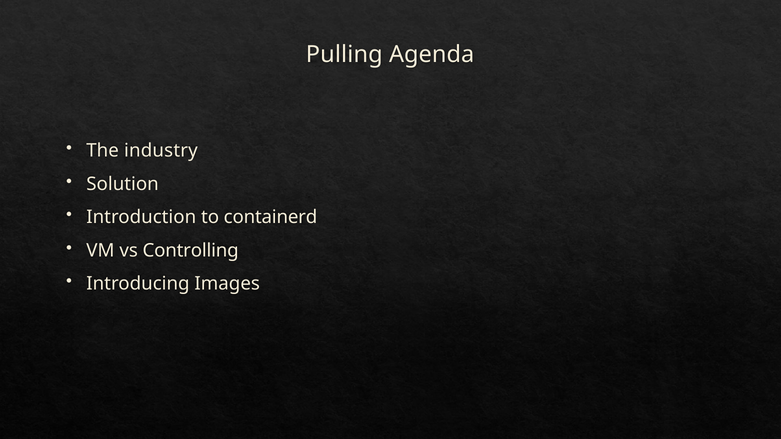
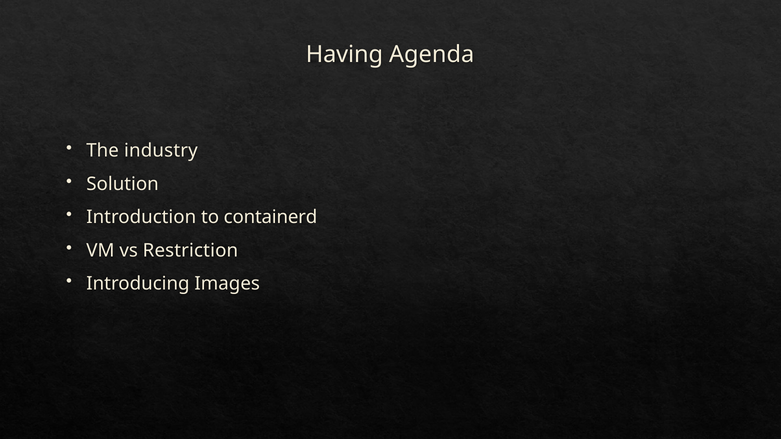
Pulling: Pulling -> Having
Controlling: Controlling -> Restriction
